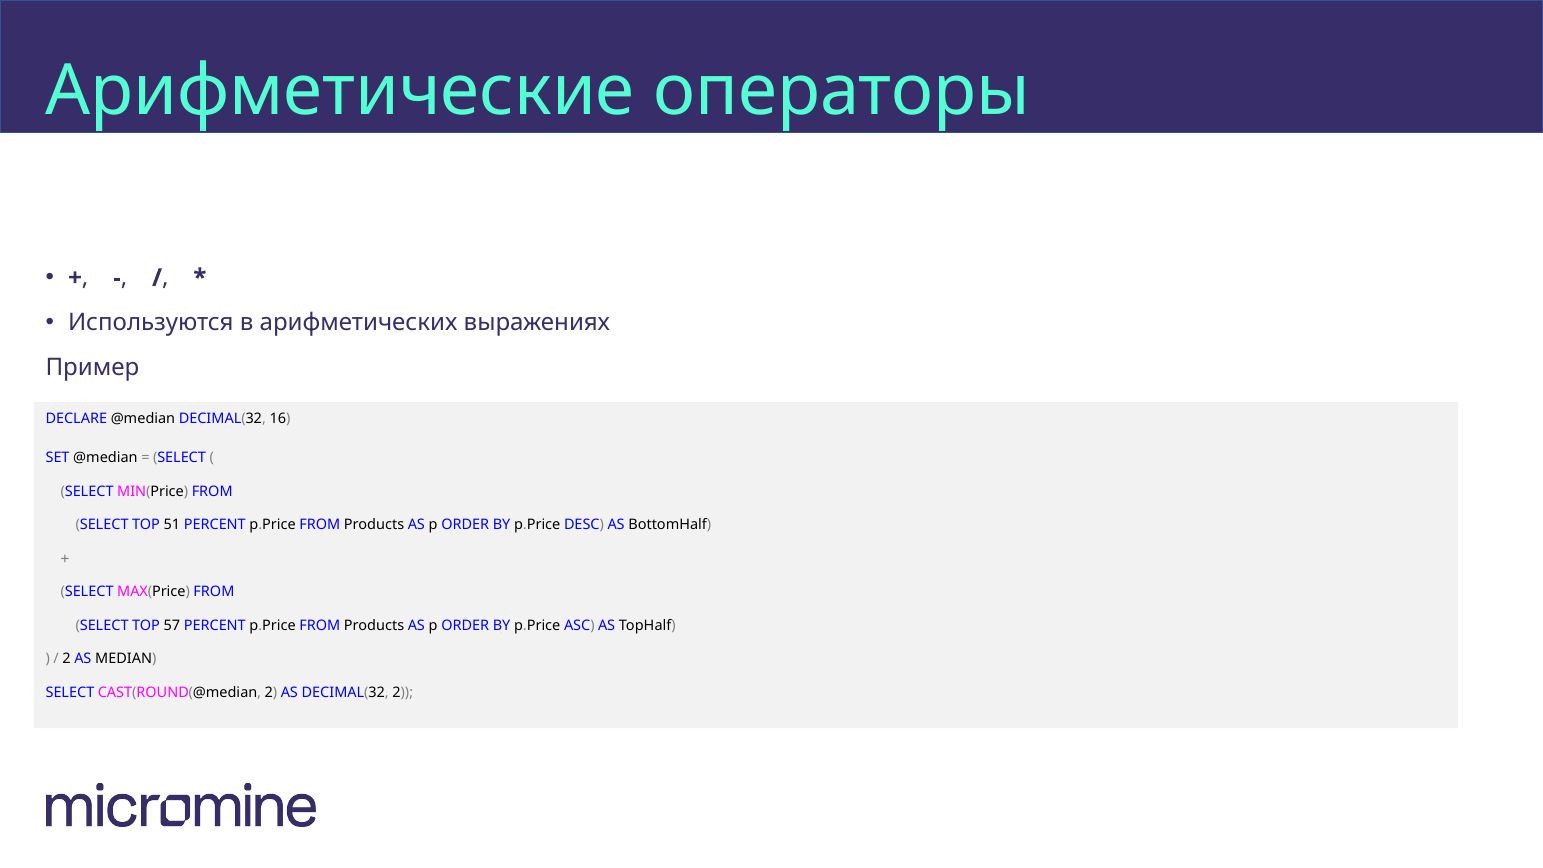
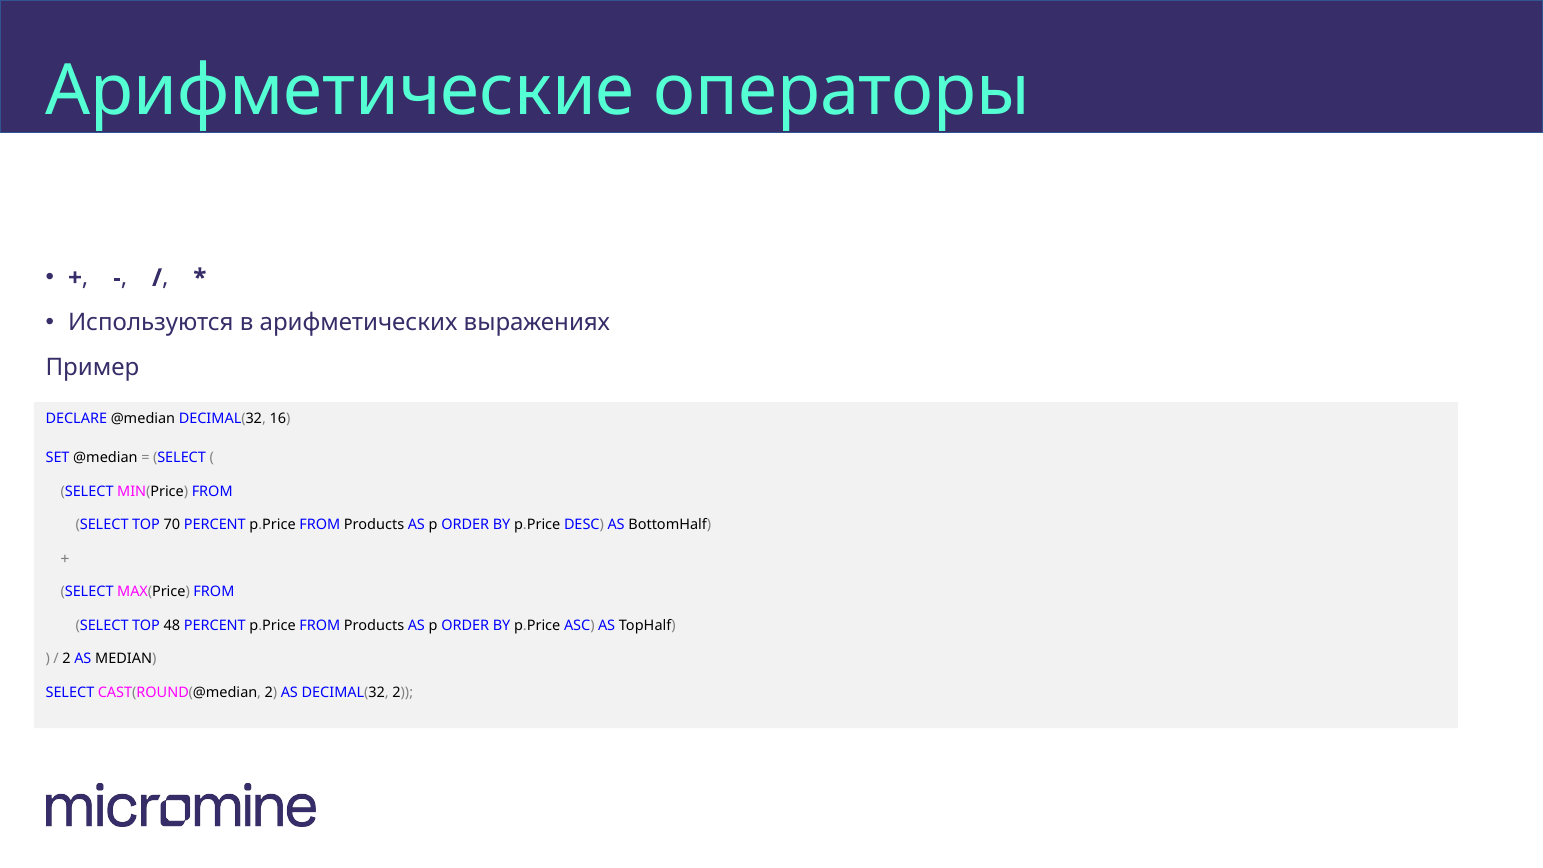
51: 51 -> 70
57: 57 -> 48
